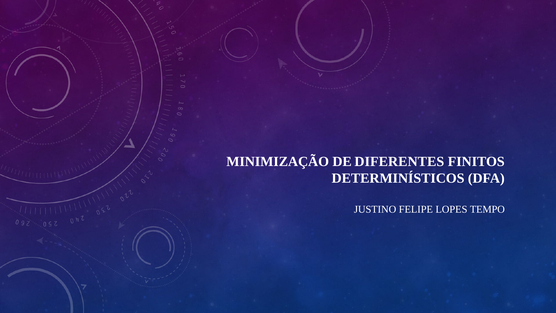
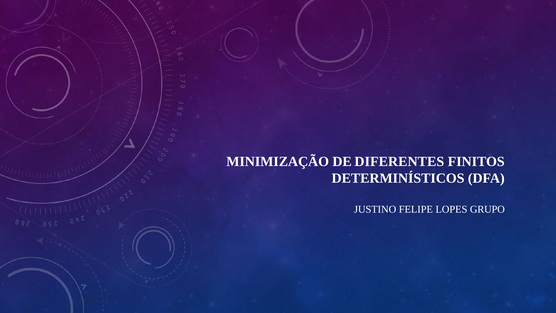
TEMPO: TEMPO -> GRUPO
